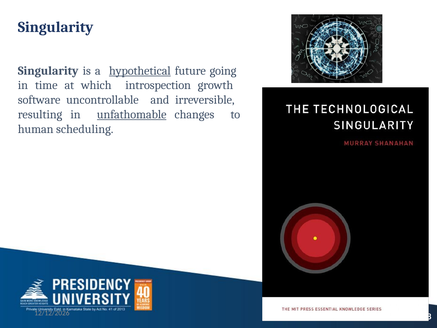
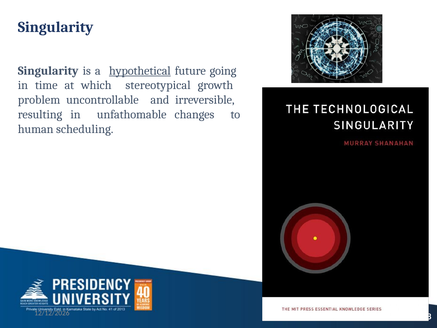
introspection: introspection -> stereotypical
software: software -> problem
unfathomable underline: present -> none
